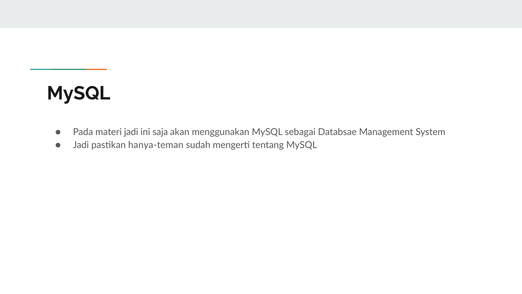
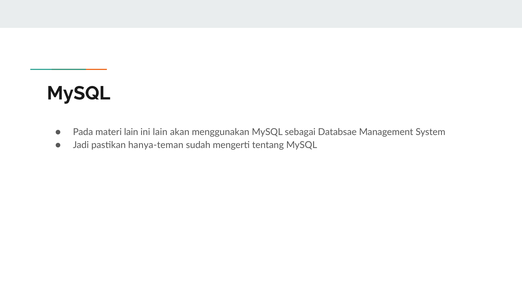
materi jadi: jadi -> lain
ini saja: saja -> lain
